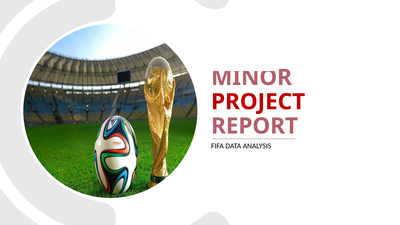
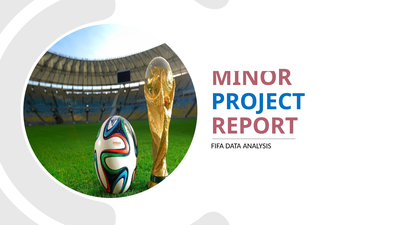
PROJECT colour: red -> blue
